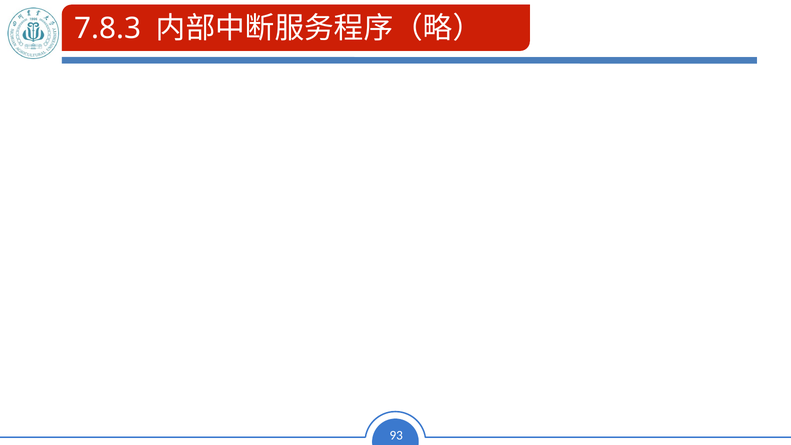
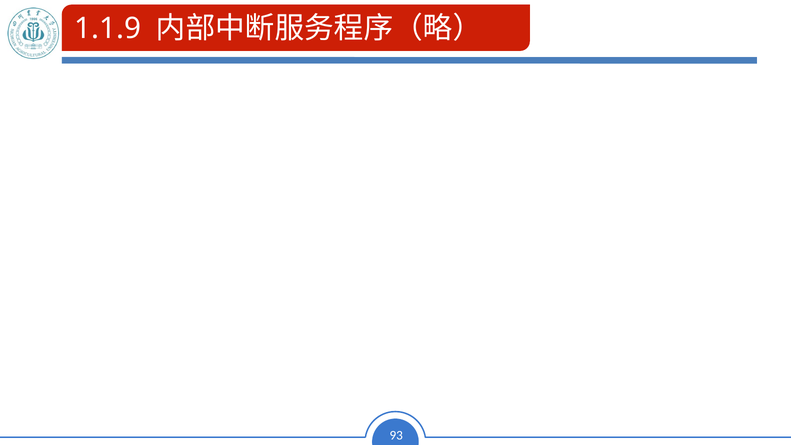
7.8.3: 7.8.3 -> 1.1.9
